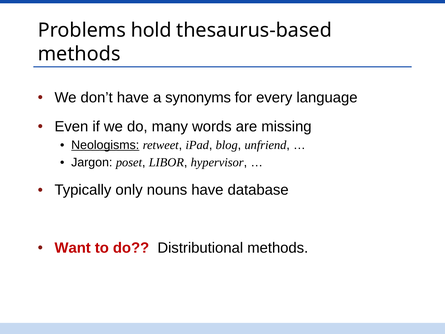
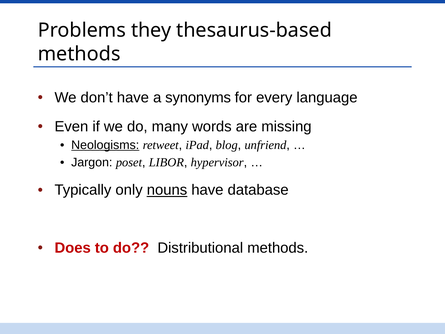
hold: hold -> they
nouns underline: none -> present
Want: Want -> Does
